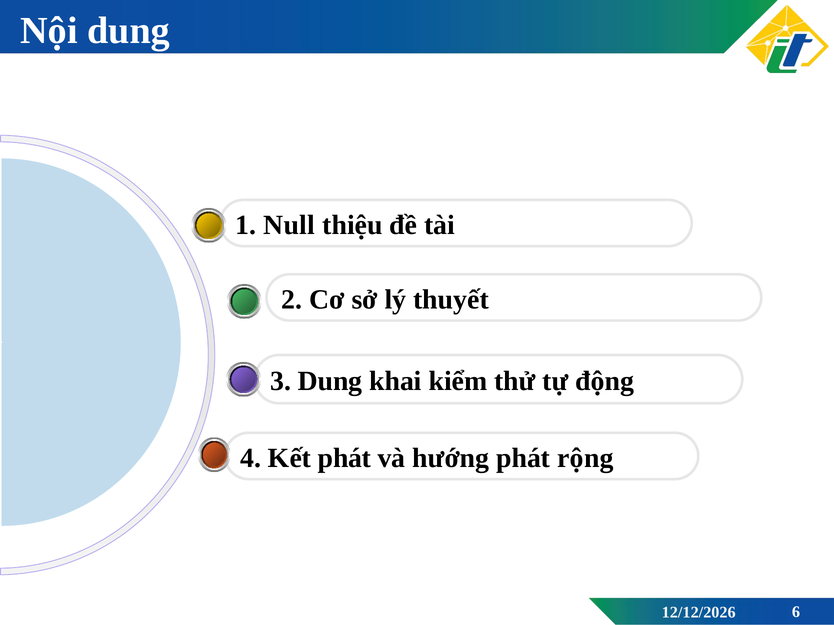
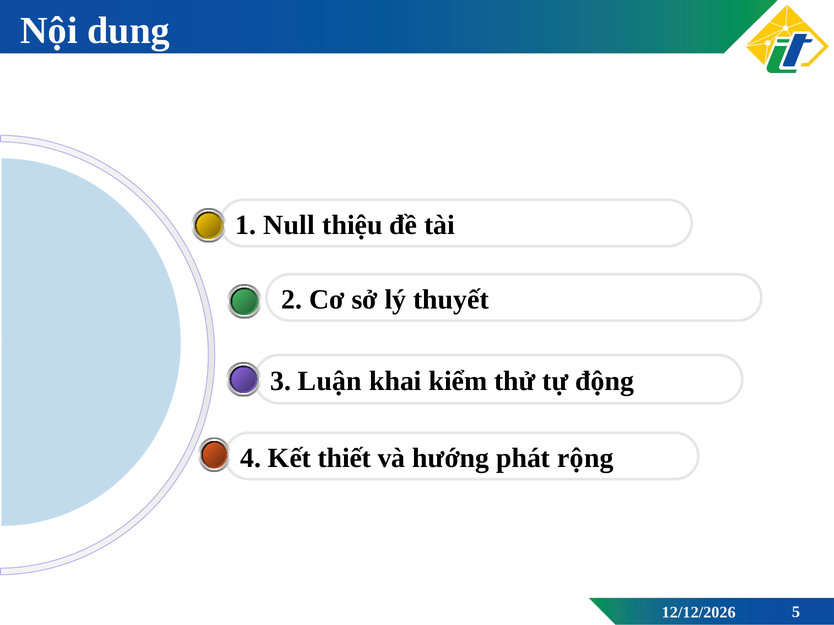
Dung at (330, 381): Dung -> Luận
Kết phát: phát -> thiết
6: 6 -> 5
